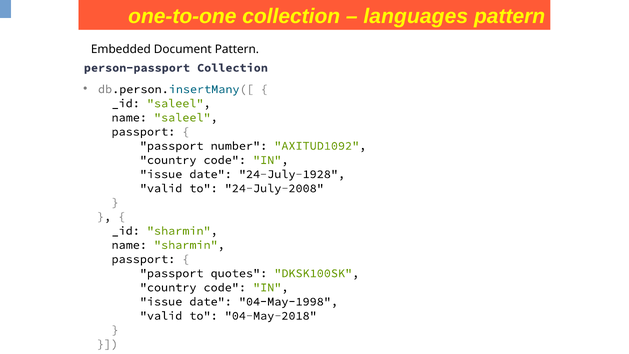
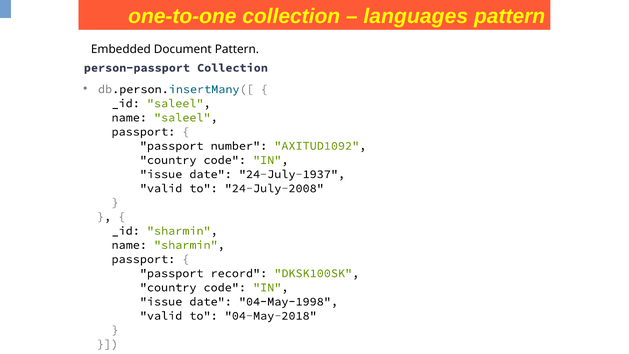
24-July-1928: 24-July-1928 -> 24-July-1937
quotes: quotes -> record
